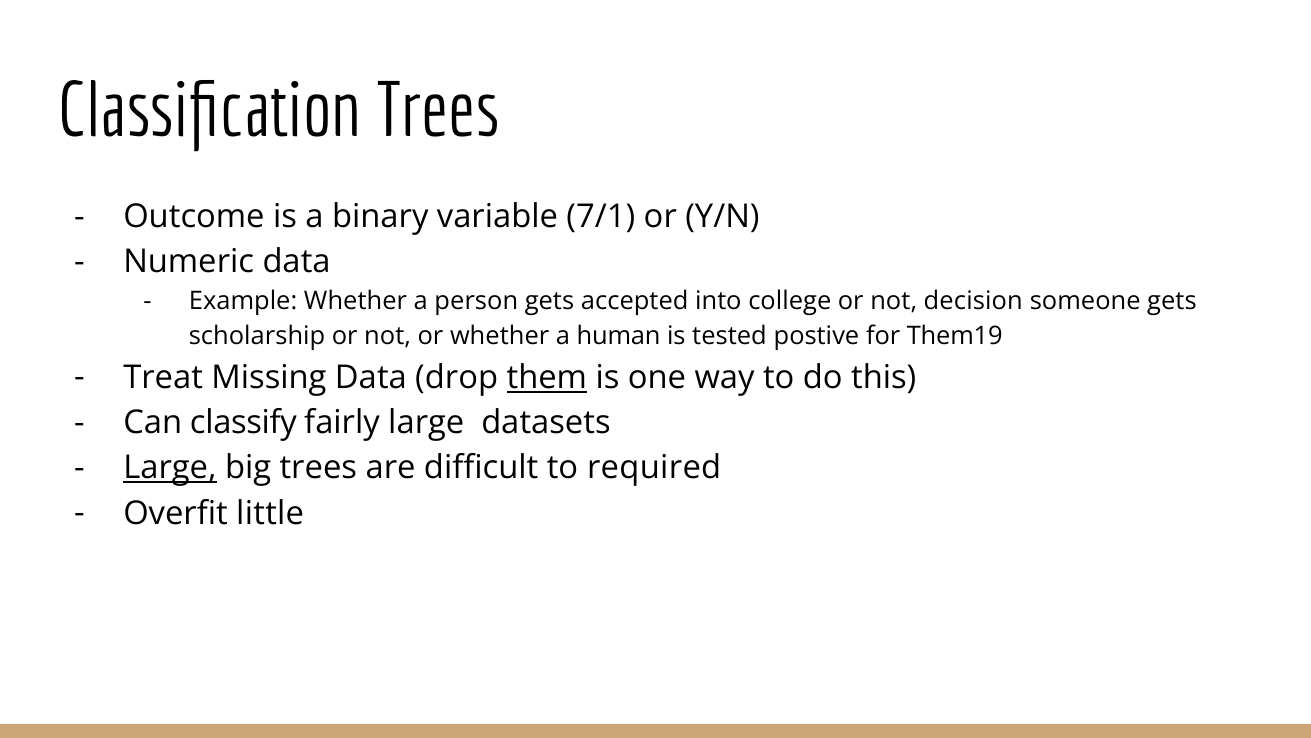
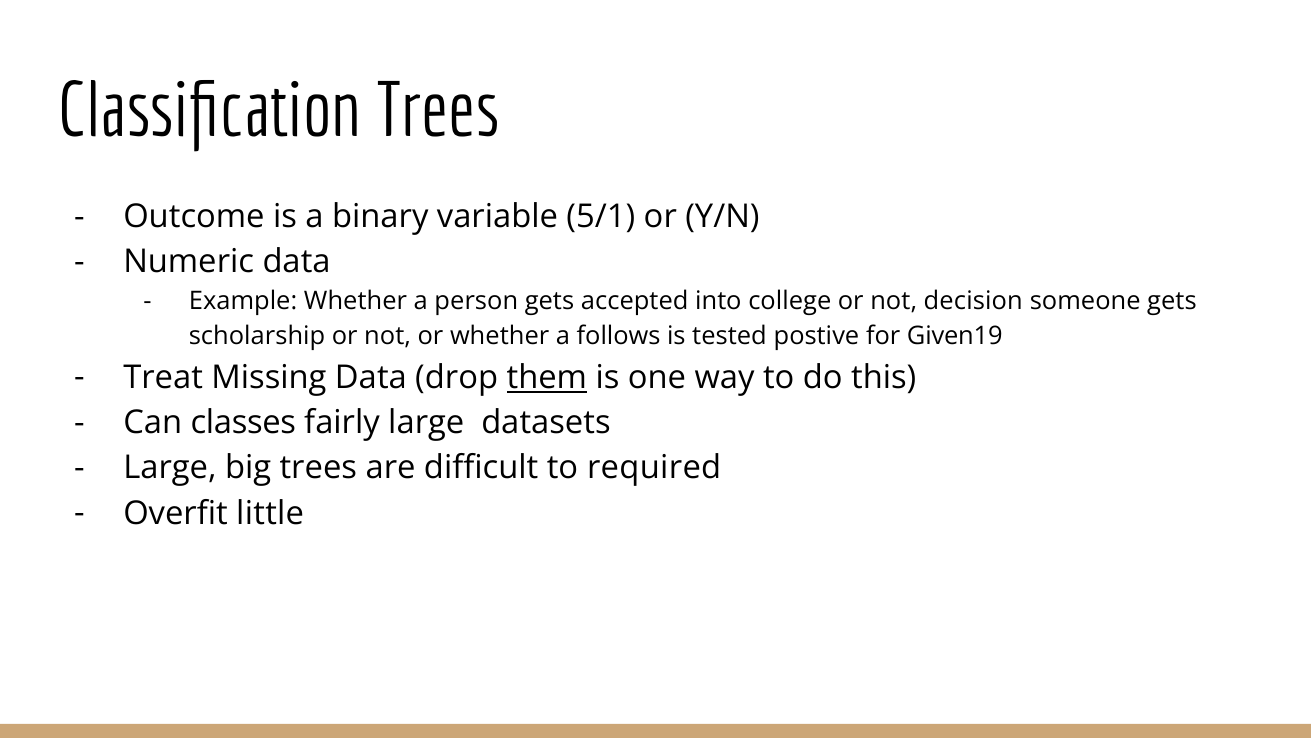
7/1: 7/1 -> 5/1
human: human -> follows
Them19: Them19 -> Given19
classify: classify -> classes
Large at (170, 468) underline: present -> none
